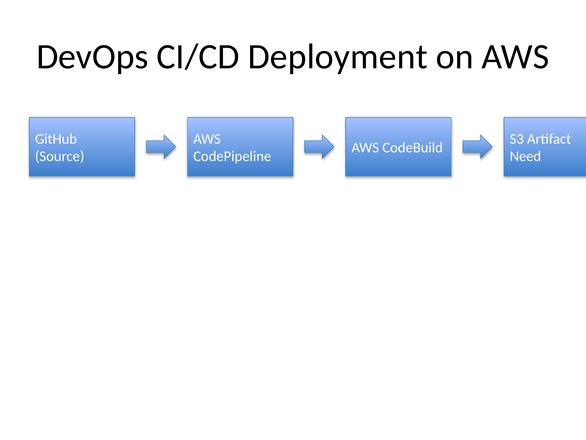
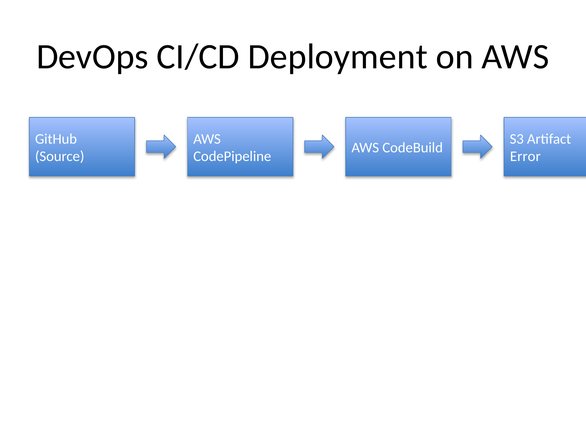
Need: Need -> Error
